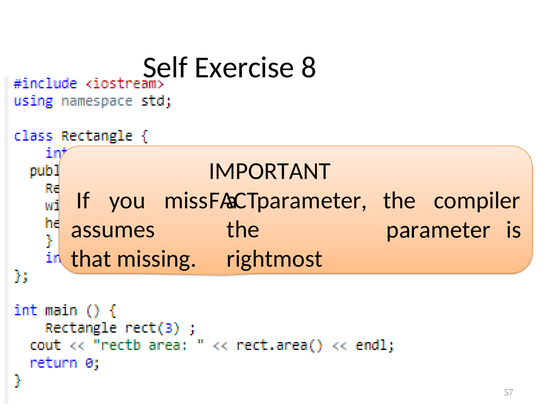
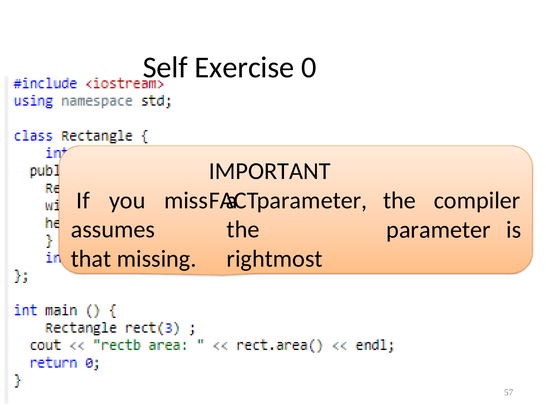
8: 8 -> 0
